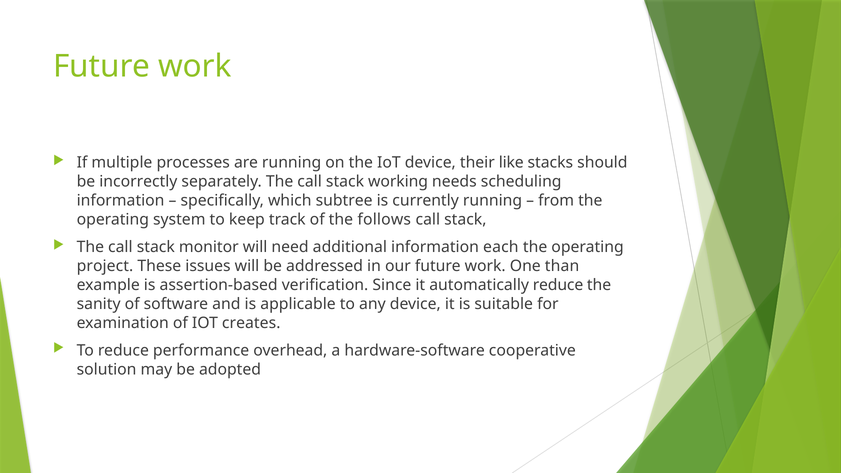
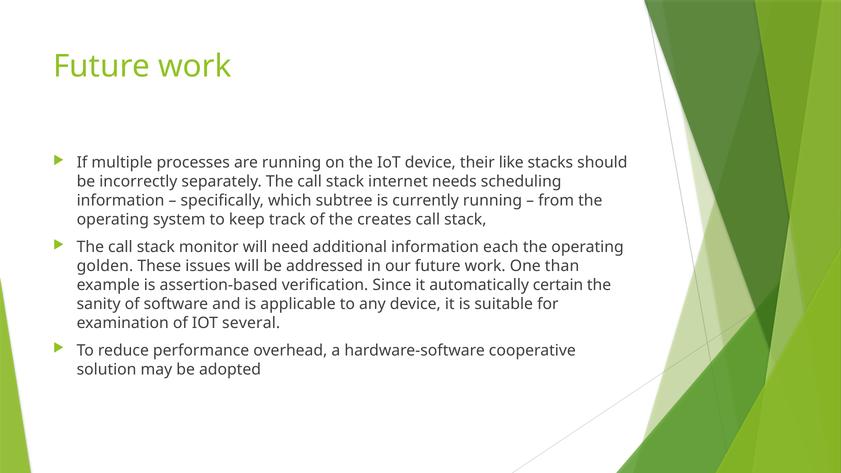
working: working -> internet
follows: follows -> creates
project: project -> golden
automatically reduce: reduce -> certain
creates: creates -> several
